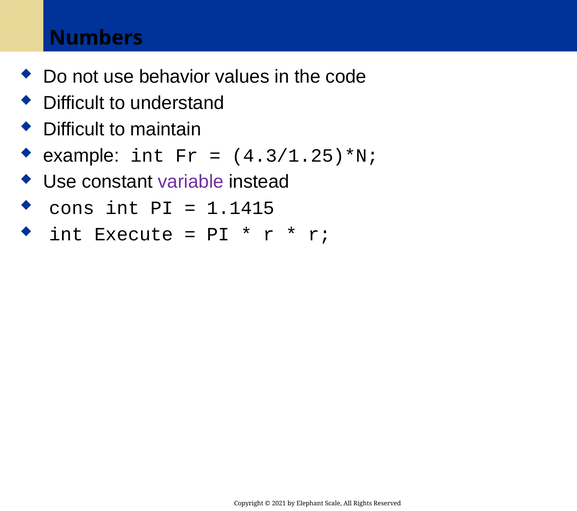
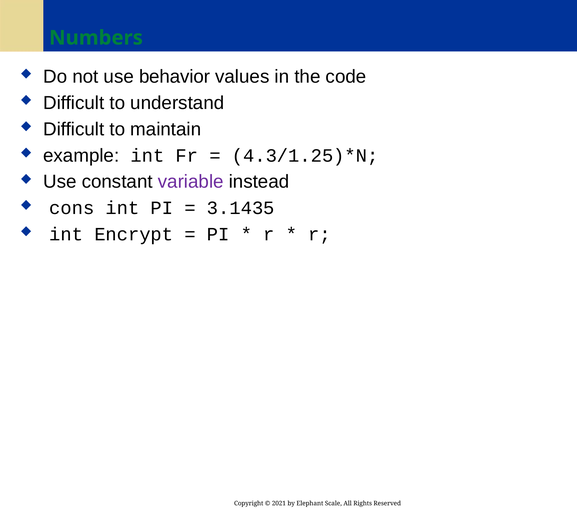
Numbers colour: black -> green
1.1415: 1.1415 -> 3.1435
Execute: Execute -> Encrypt
